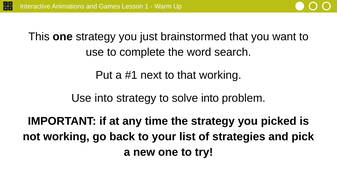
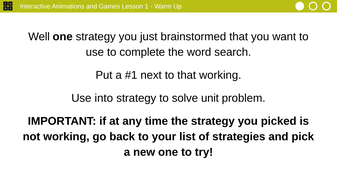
This: This -> Well
solve into: into -> unit
